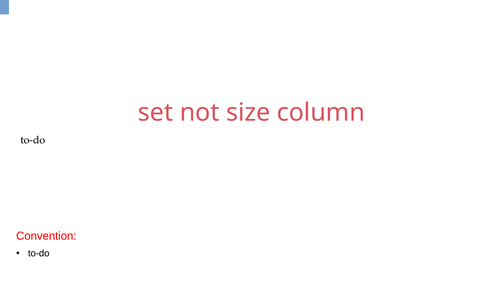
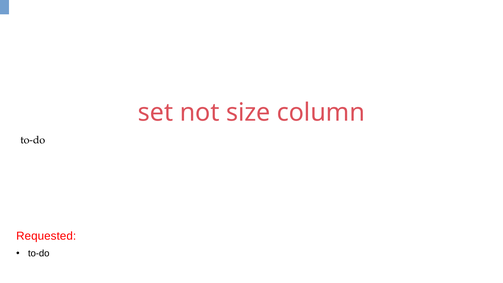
Convention: Convention -> Requested
